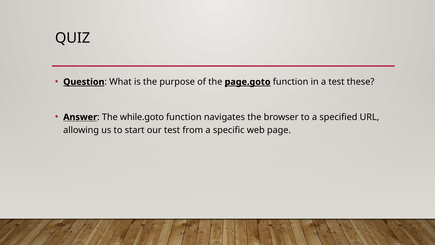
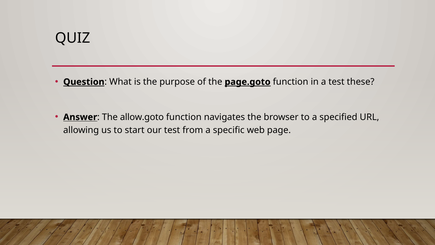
while.goto: while.goto -> allow.goto
